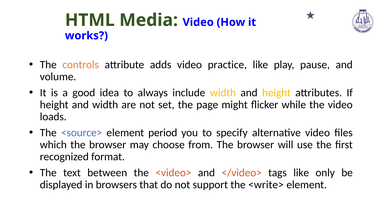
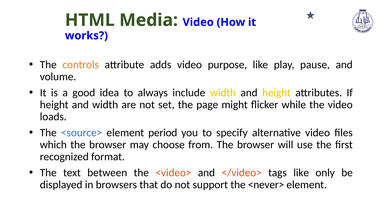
practice: practice -> purpose
<write>: <write> -> <never>
